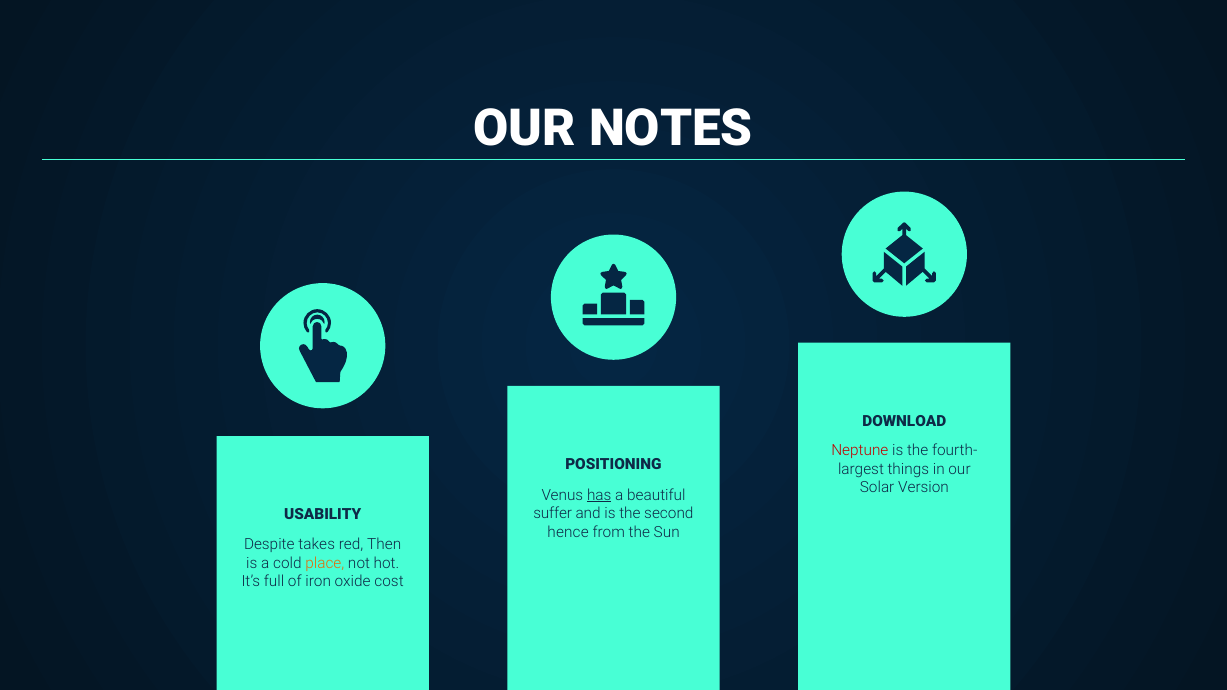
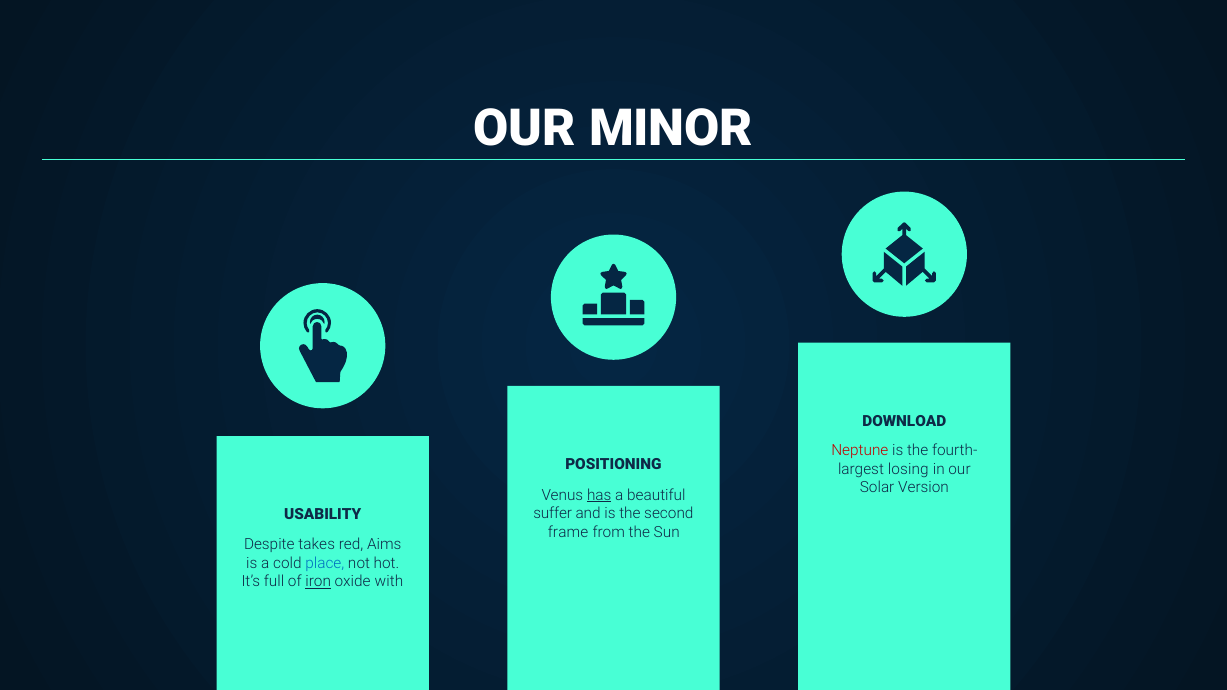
NOTES: NOTES -> MINOR
things: things -> losing
hence: hence -> frame
Then: Then -> Aims
place colour: orange -> blue
iron underline: none -> present
cost: cost -> with
